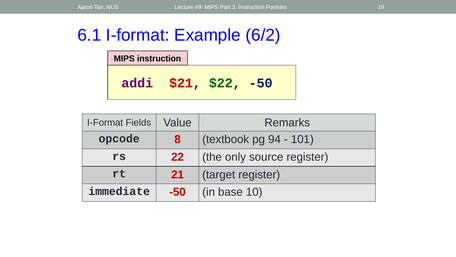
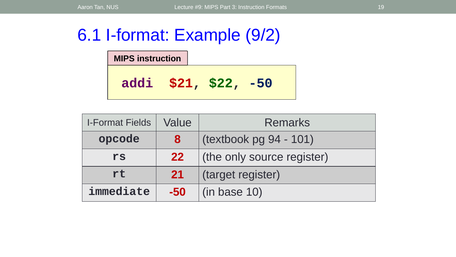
6/2: 6/2 -> 9/2
